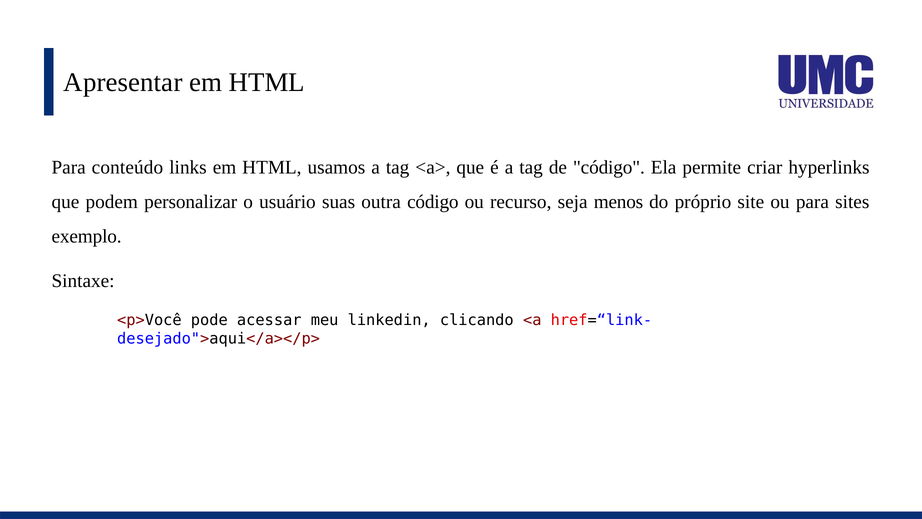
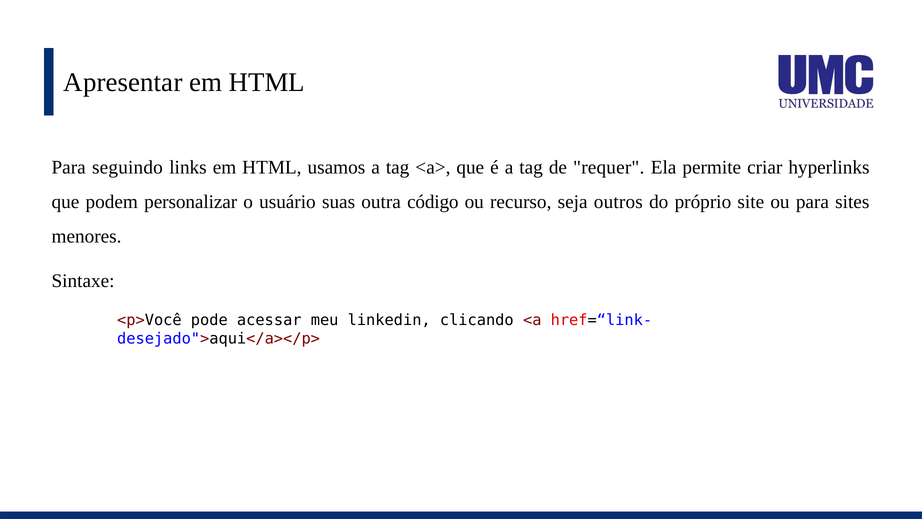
conteúdo: conteúdo -> seguindo
de código: código -> requer
menos: menos -> outros
exemplo: exemplo -> menores
